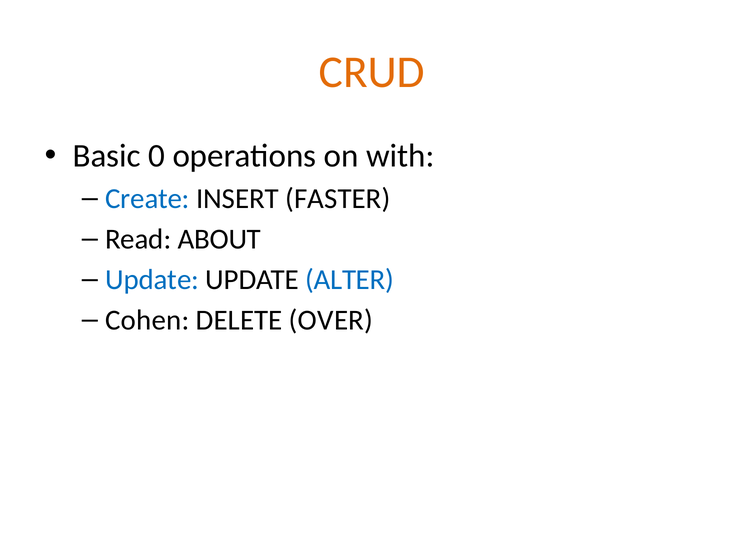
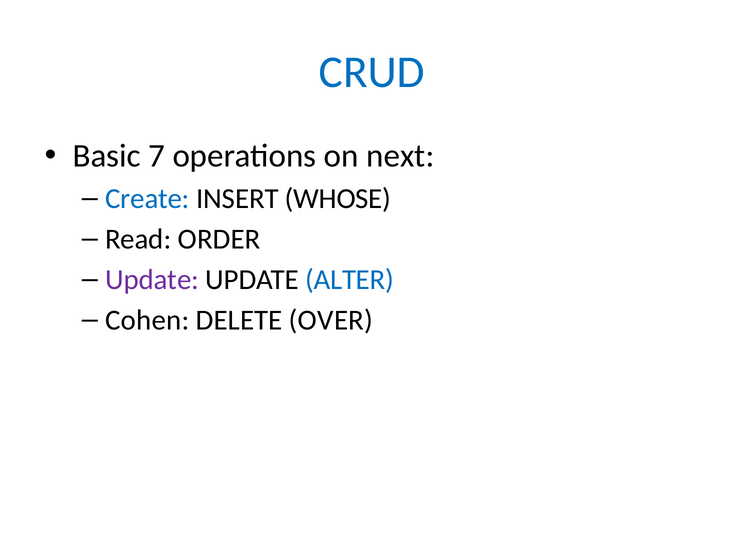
CRUD colour: orange -> blue
0: 0 -> 7
with: with -> next
FASTER: FASTER -> WHOSE
ABOUT: ABOUT -> ORDER
Update at (152, 280) colour: blue -> purple
